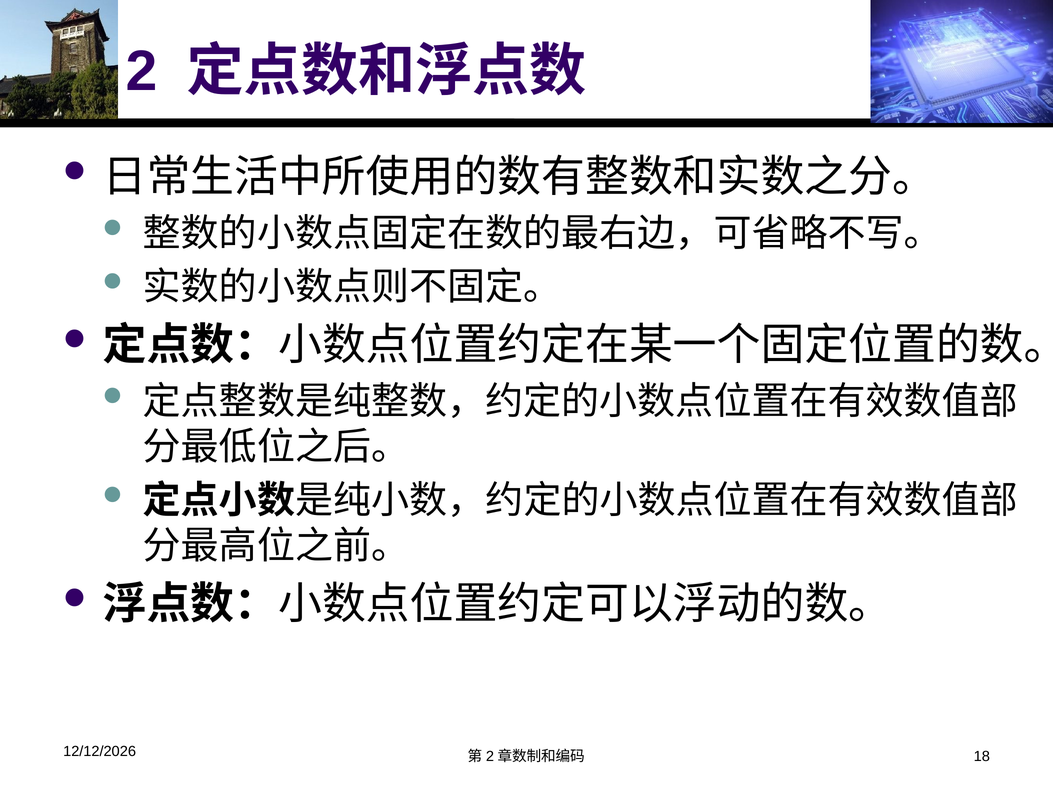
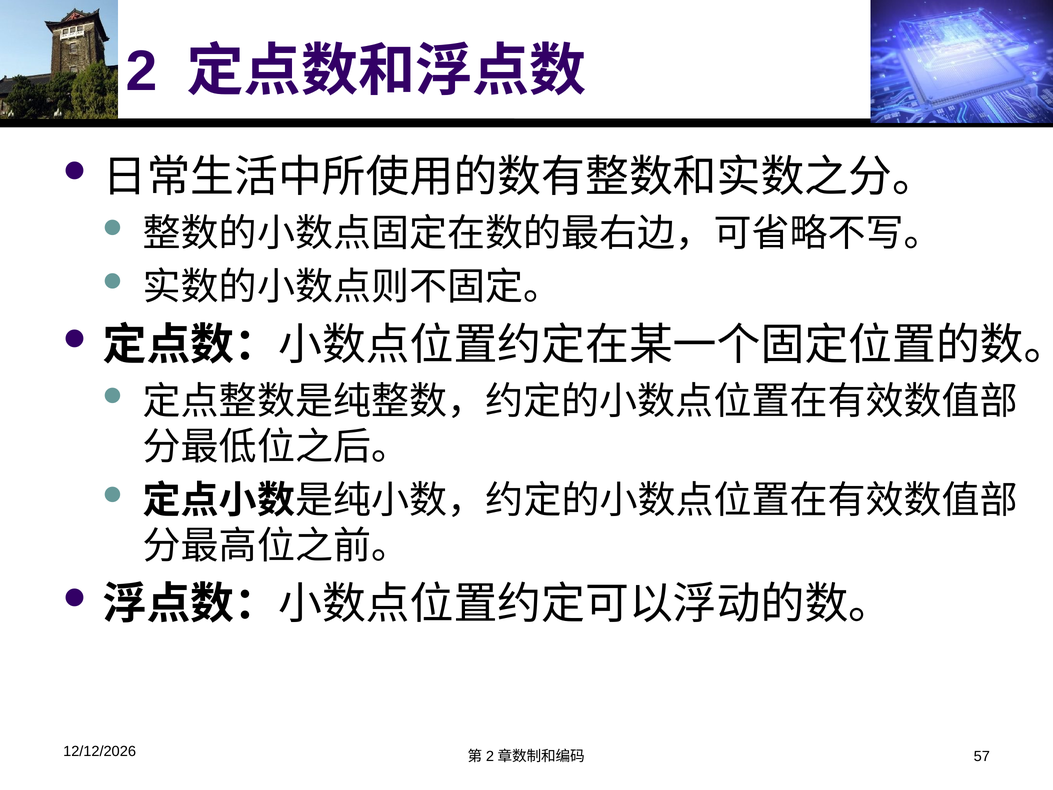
18: 18 -> 57
